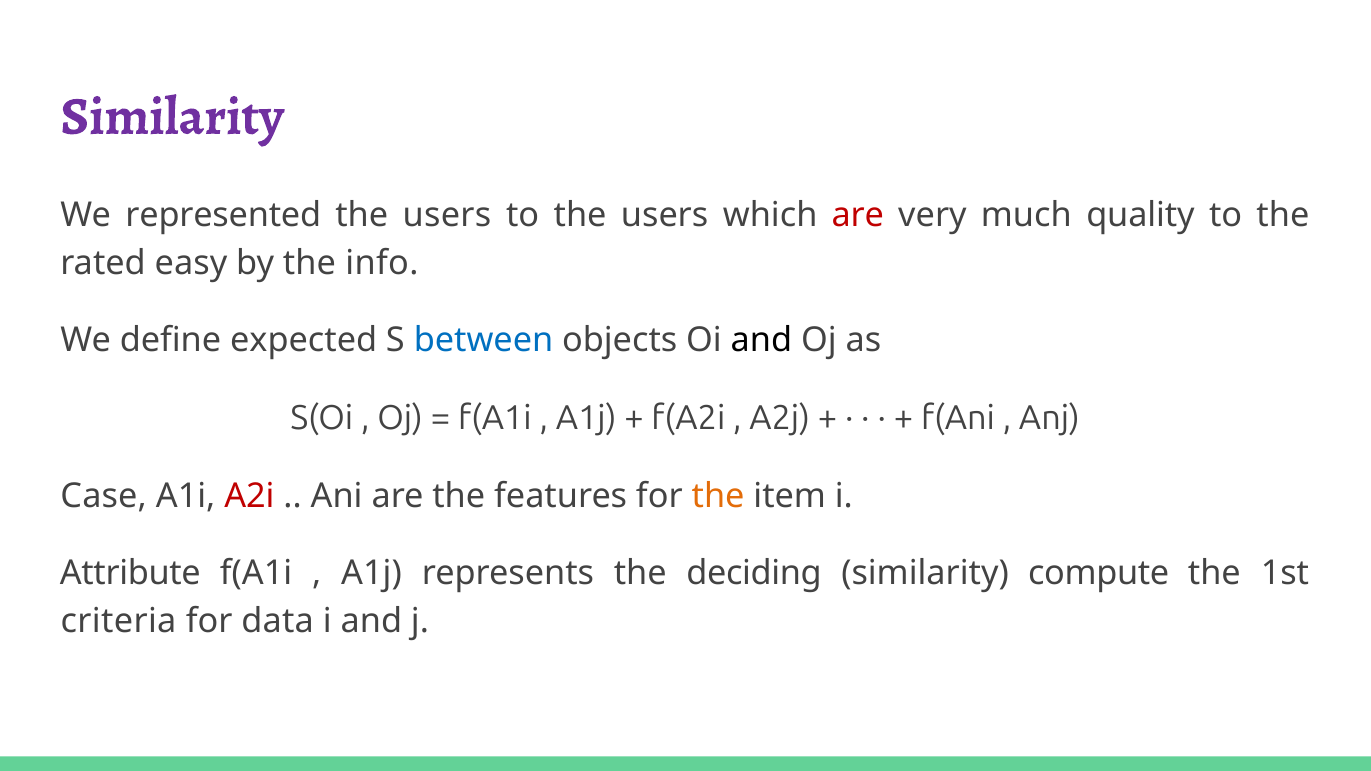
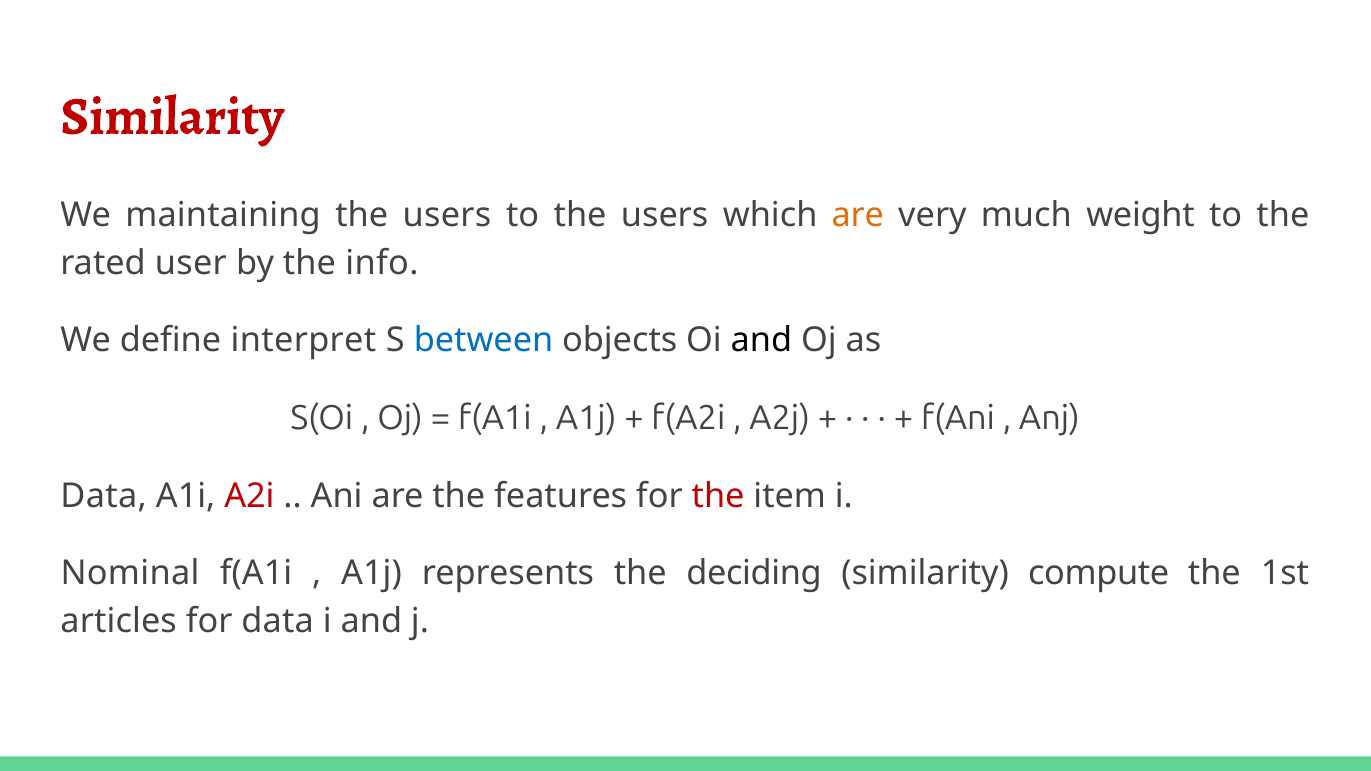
Similarity at (172, 116) colour: purple -> red
represented: represented -> maintaining
are at (858, 216) colour: red -> orange
quality: quality -> weight
easy: easy -> user
expected: expected -> interpret
Case at (104, 496): Case -> Data
the at (718, 496) colour: orange -> red
Attribute: Attribute -> Nominal
criteria: criteria -> articles
